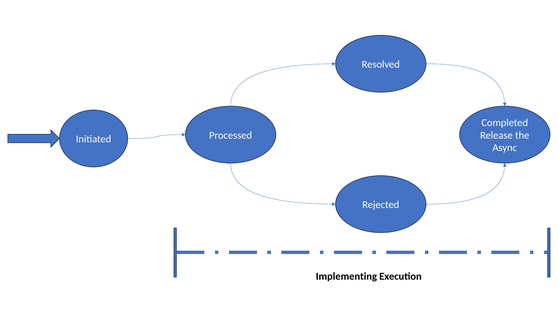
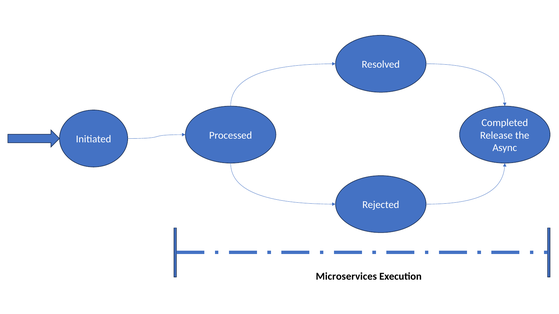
Implementing: Implementing -> Microservices
